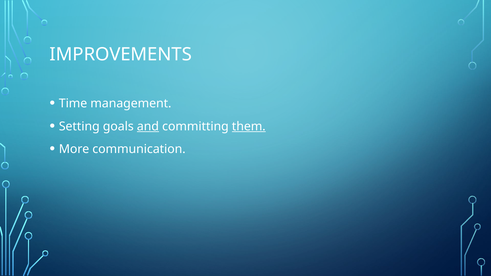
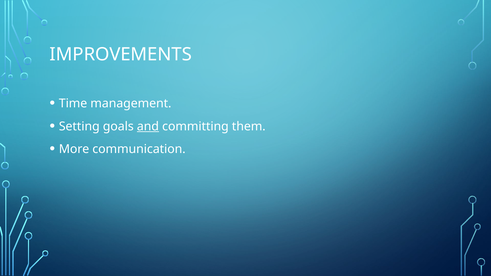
them underline: present -> none
